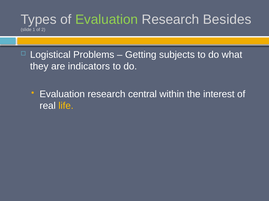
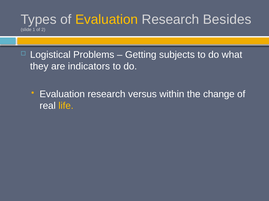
Evaluation at (107, 20) colour: light green -> yellow
central: central -> versus
interest: interest -> change
